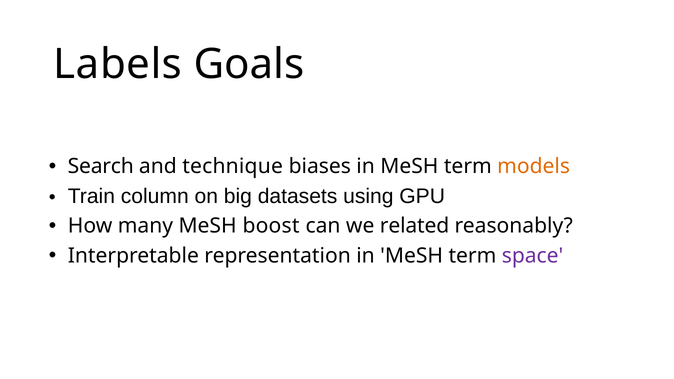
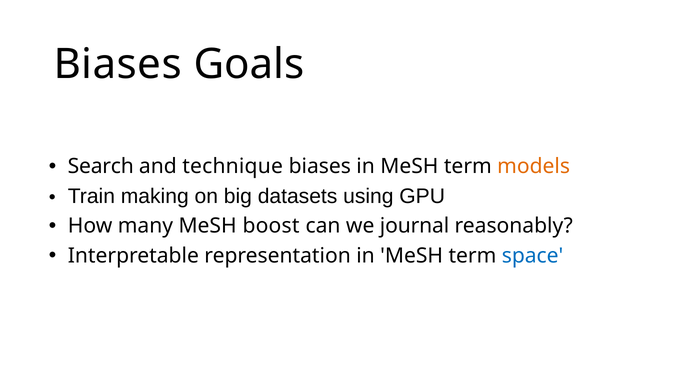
Labels at (118, 65): Labels -> Biases
column: column -> making
related: related -> journal
space colour: purple -> blue
